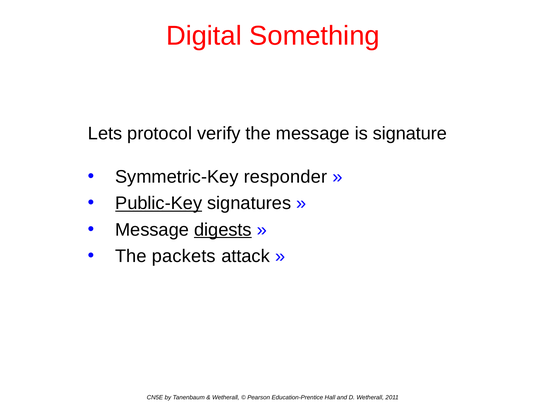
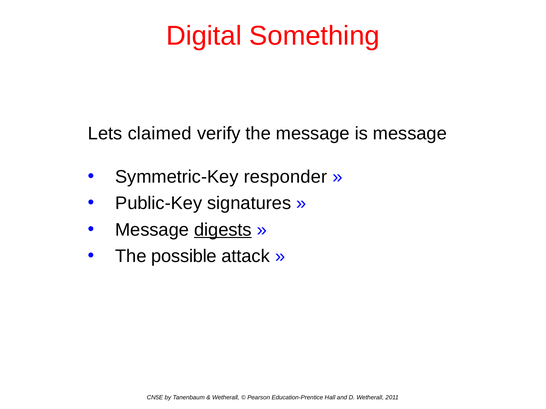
protocol: protocol -> claimed
is signature: signature -> message
Public-Key underline: present -> none
packets: packets -> possible
